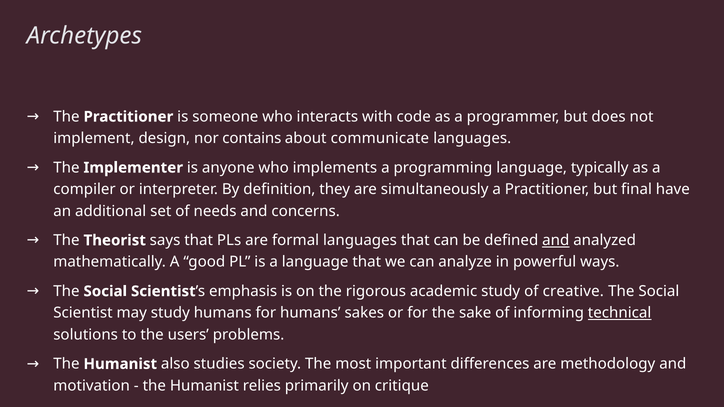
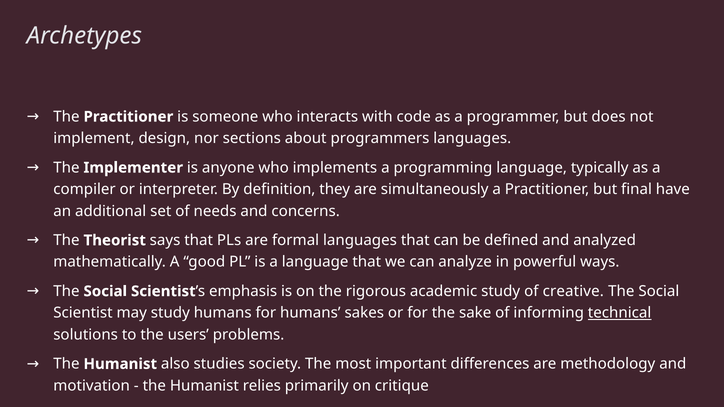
contains: contains -> sections
communicate: communicate -> programmers
and at (556, 240) underline: present -> none
